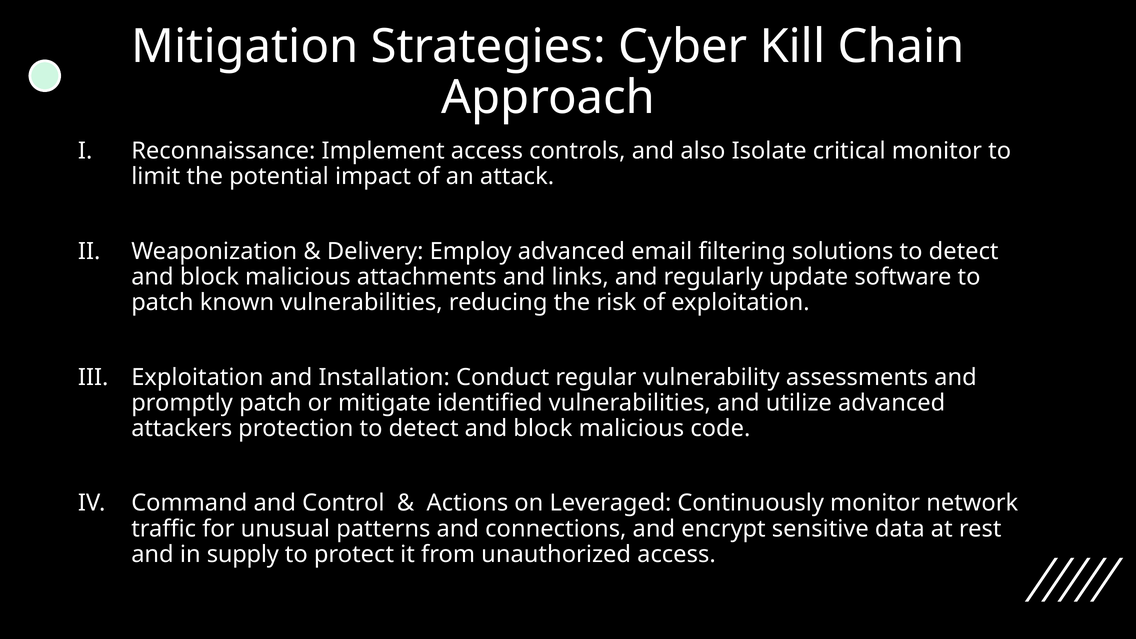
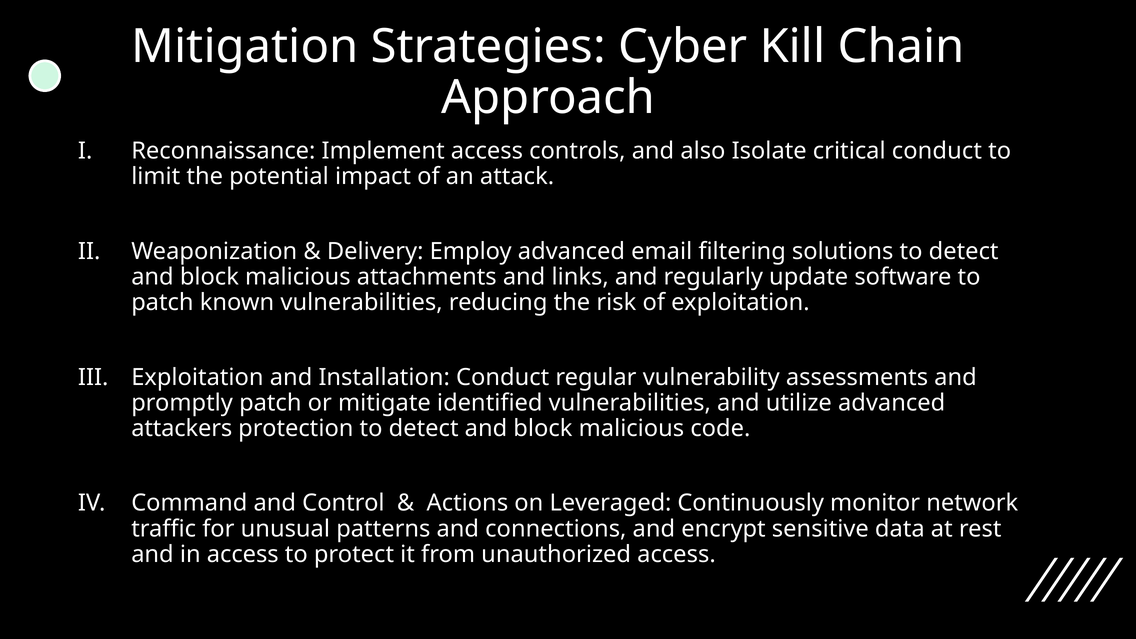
critical monitor: monitor -> conduct
in supply: supply -> access
